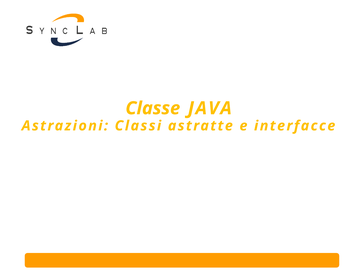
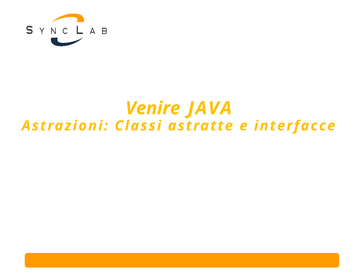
Classe: Classe -> Venire
